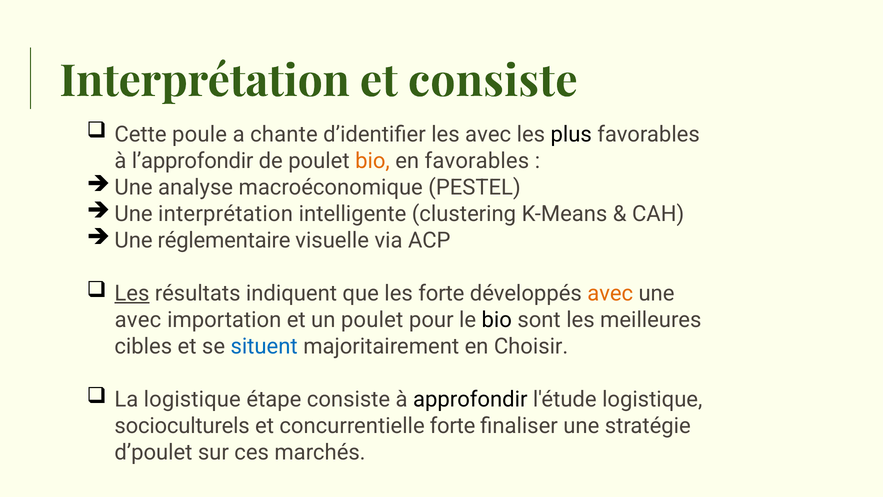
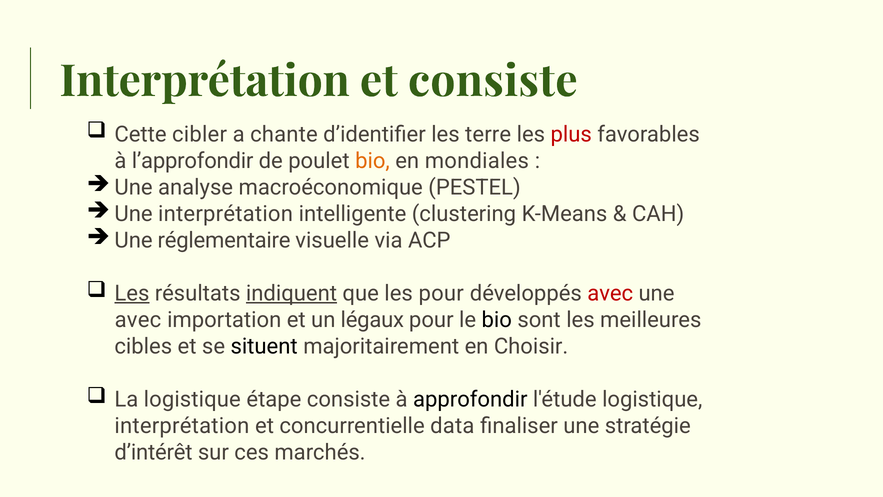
poule: poule -> cibler
les avec: avec -> terre
plus colour: black -> red
en favorables: favorables -> mondiales
indiquent underline: none -> present
les forte: forte -> pour
avec at (610, 293) colour: orange -> red
un poulet: poulet -> légaux
situent colour: blue -> black
socioculturels at (182, 426): socioculturels -> interprétation
concurrentielle forte: forte -> data
d’poulet: d’poulet -> d’intérêt
